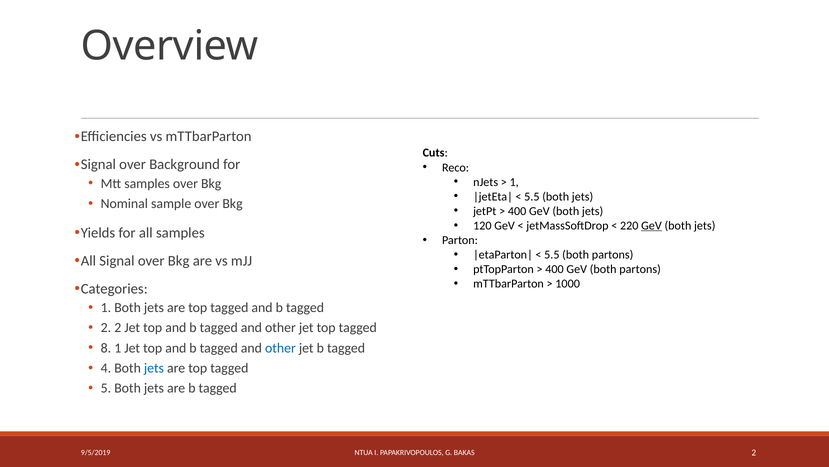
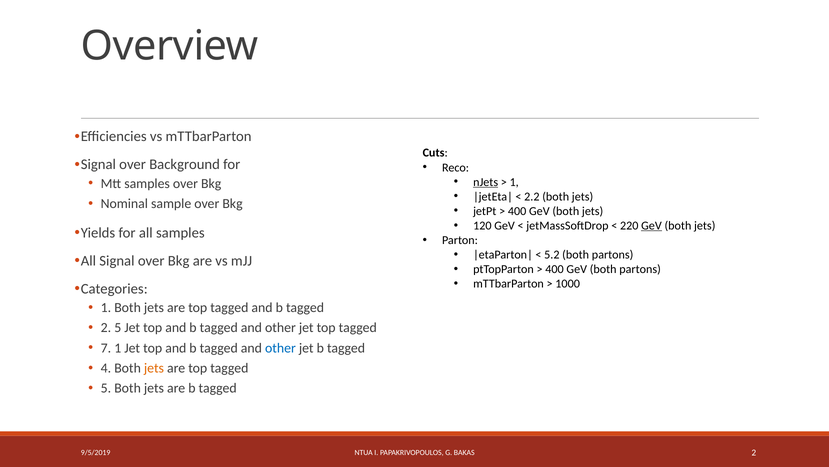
nJets underline: none -> present
5.5 at (532, 196): 5.5 -> 2.2
5.5 at (552, 254): 5.5 -> 5.2
2 2: 2 -> 5
8: 8 -> 7
jets at (154, 368) colour: blue -> orange
